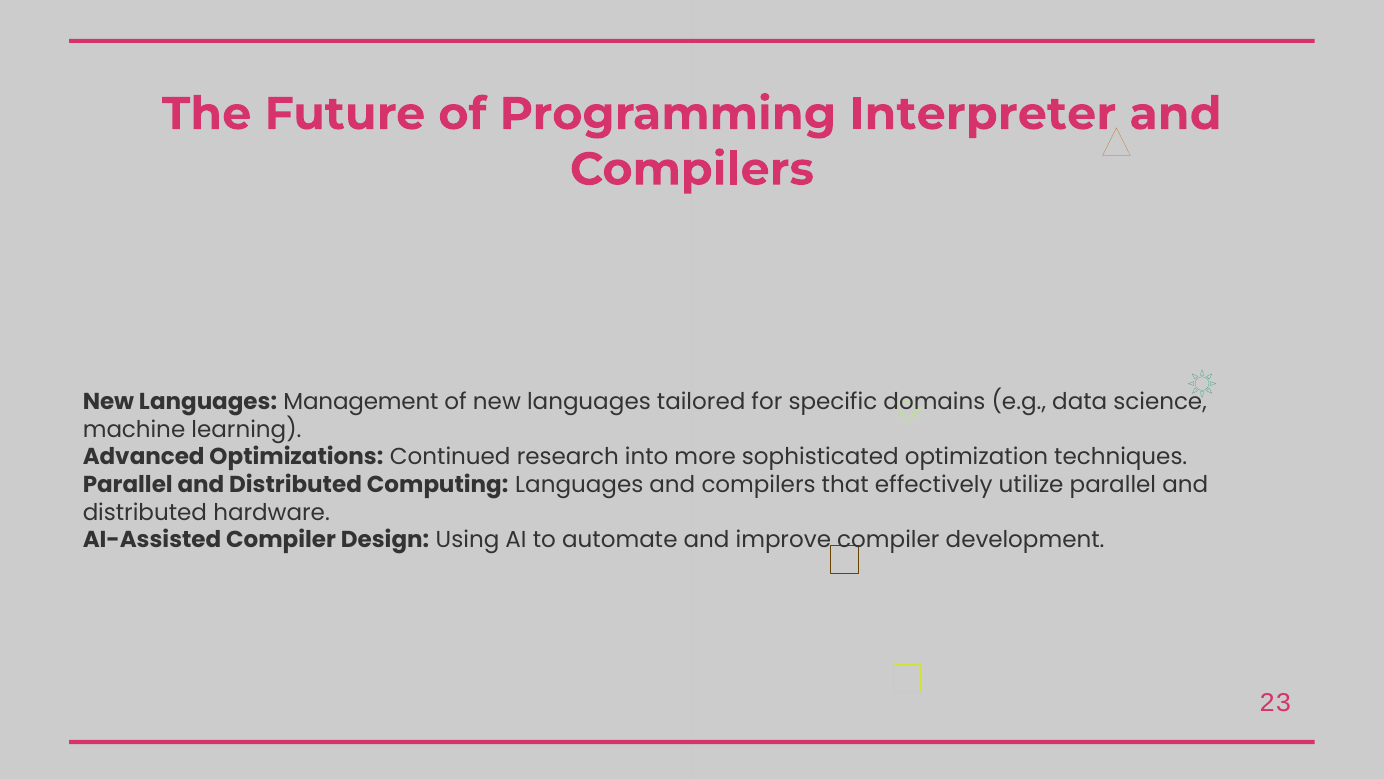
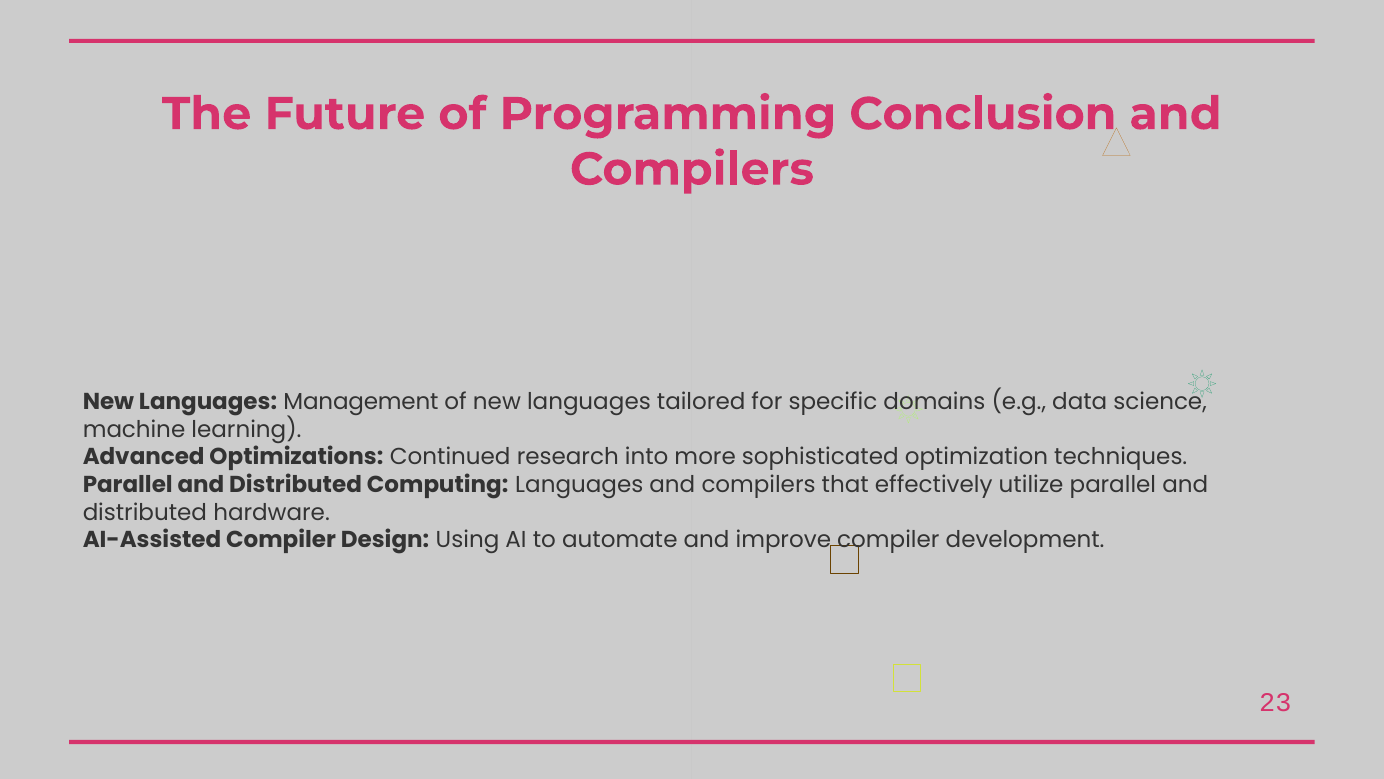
Interpreter: Interpreter -> Conclusion
